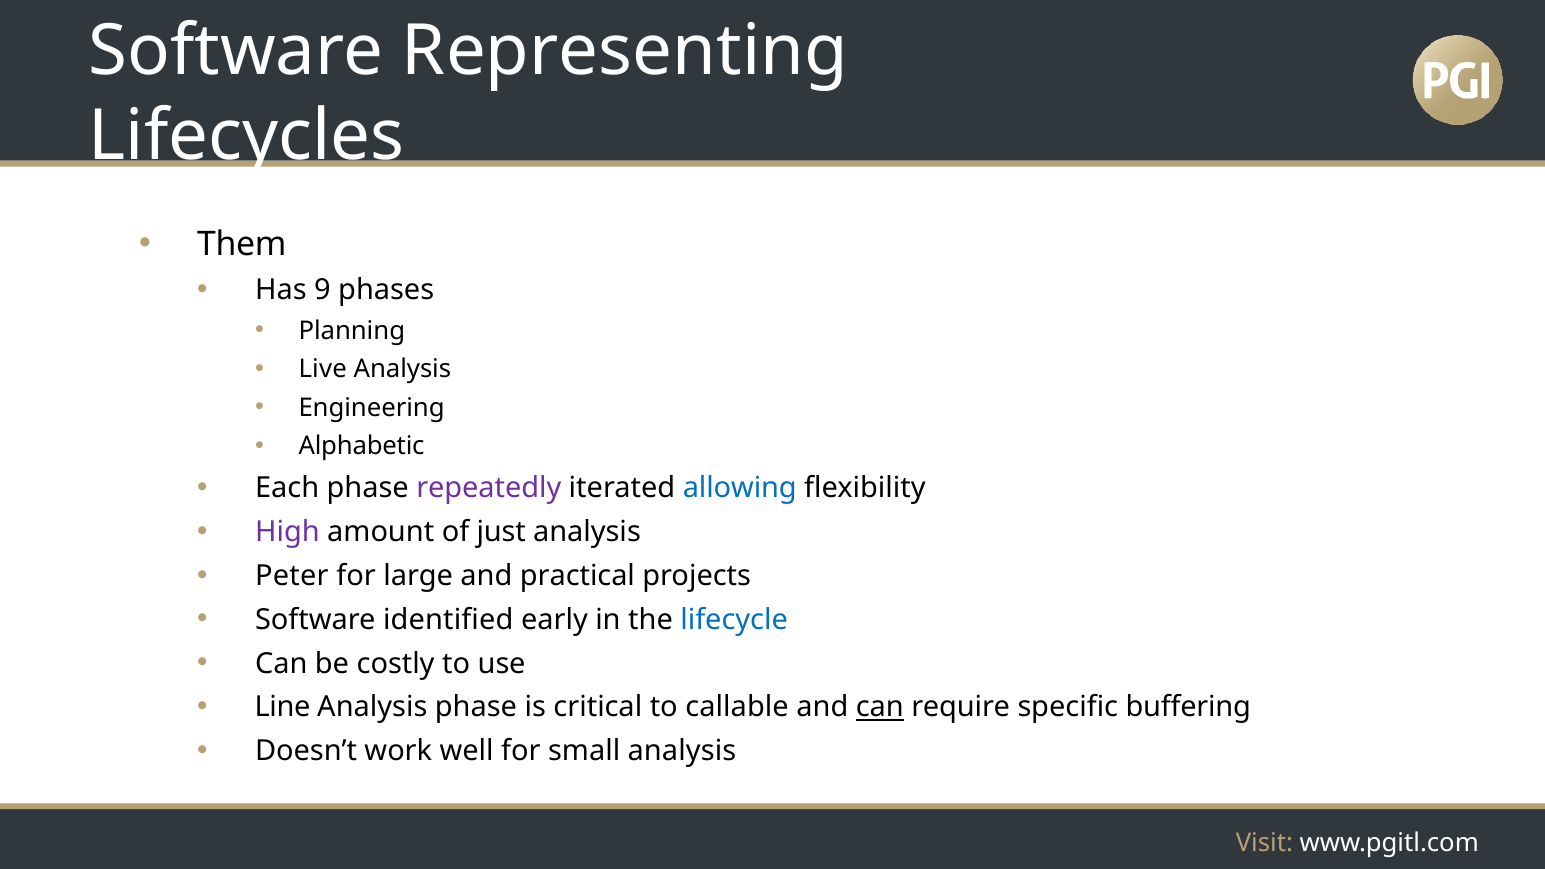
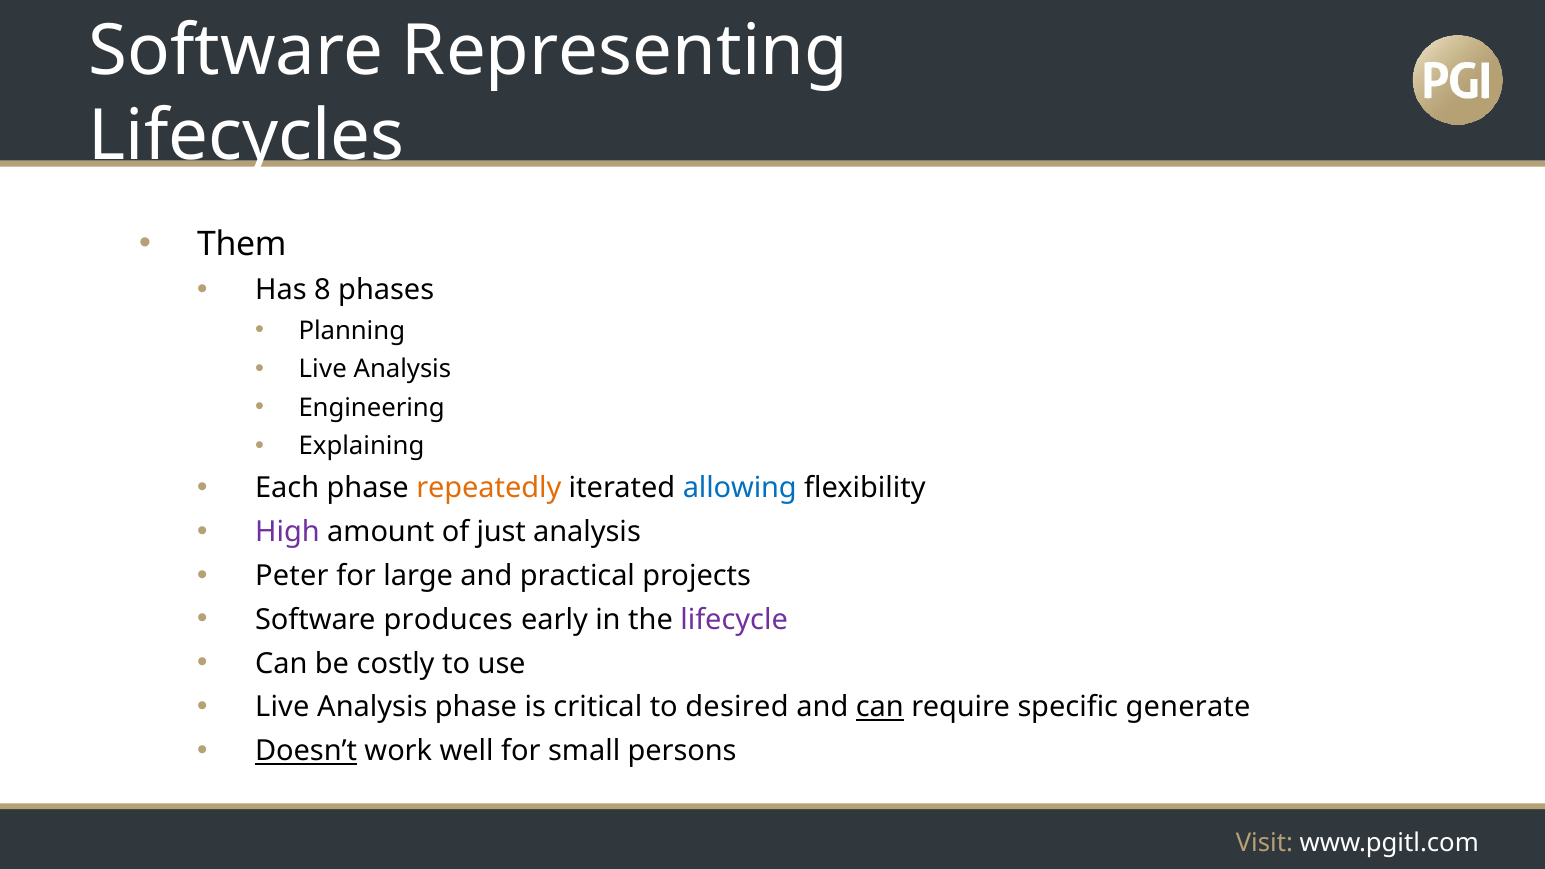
9: 9 -> 8
Alphabetic: Alphabetic -> Explaining
repeatedly colour: purple -> orange
identified: identified -> produces
lifecycle colour: blue -> purple
Line at (283, 707): Line -> Live
callable: callable -> desired
buffering: buffering -> generate
Doesn’t underline: none -> present
small analysis: analysis -> persons
